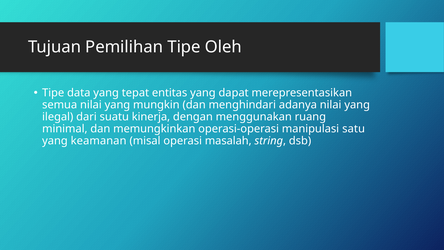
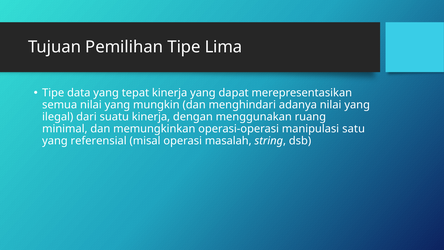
Oleh: Oleh -> Lima
tepat entitas: entitas -> kinerja
keamanan: keamanan -> referensial
